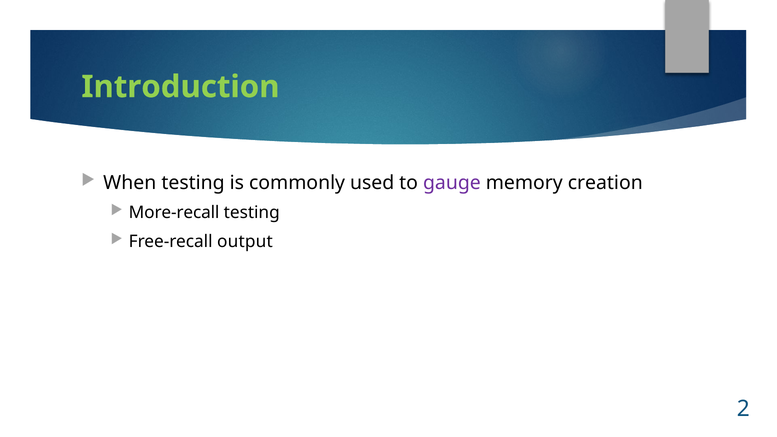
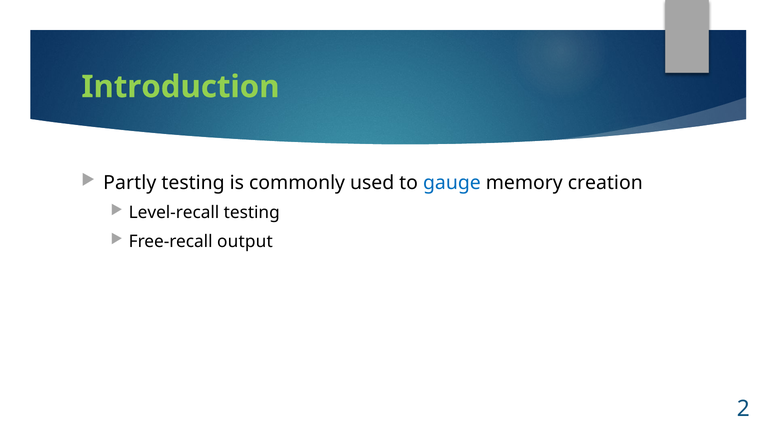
When: When -> Partly
gauge colour: purple -> blue
More-recall: More-recall -> Level-recall
